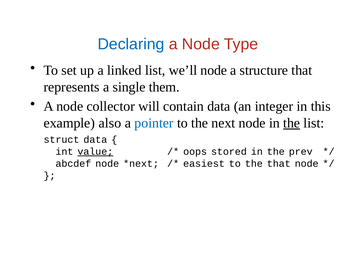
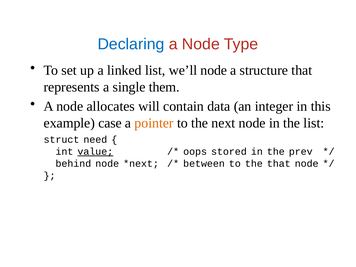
collector: collector -> allocates
also: also -> case
pointer colour: blue -> orange
the at (292, 123) underline: present -> none
struct data: data -> need
abcdef: abcdef -> behind
easiest: easiest -> between
